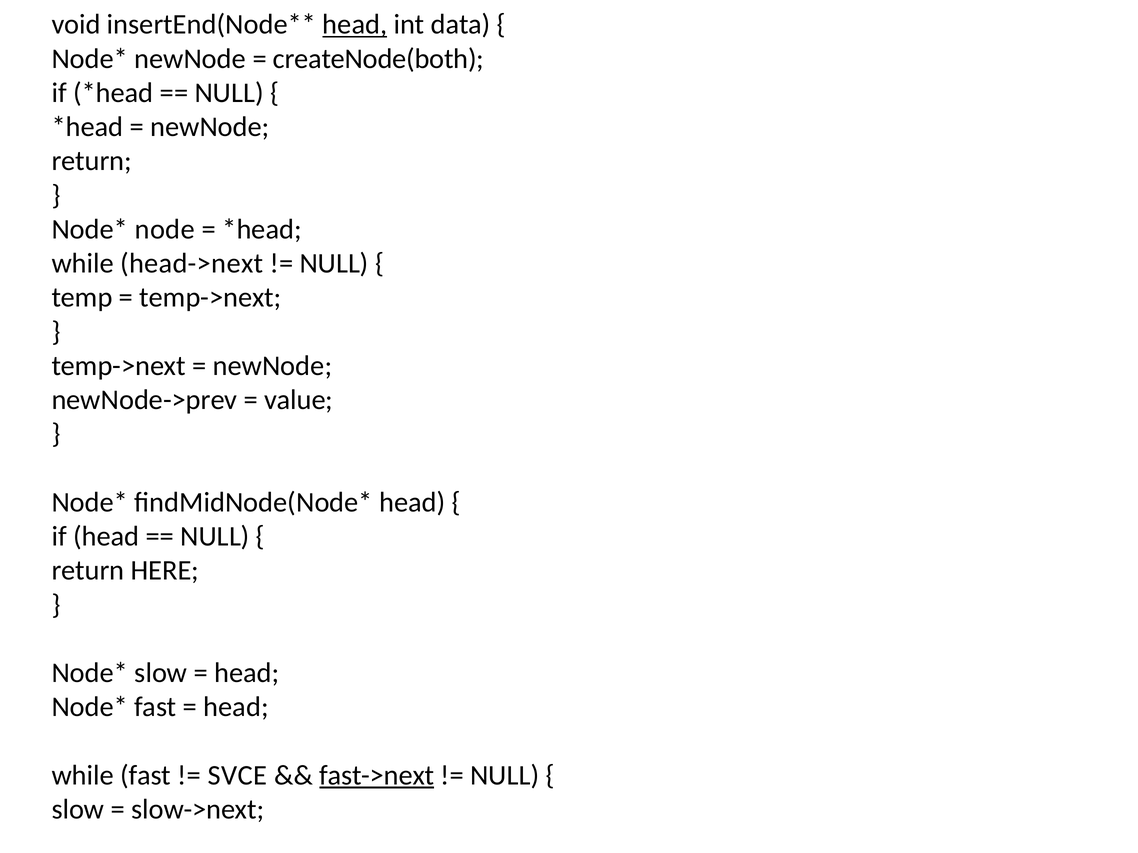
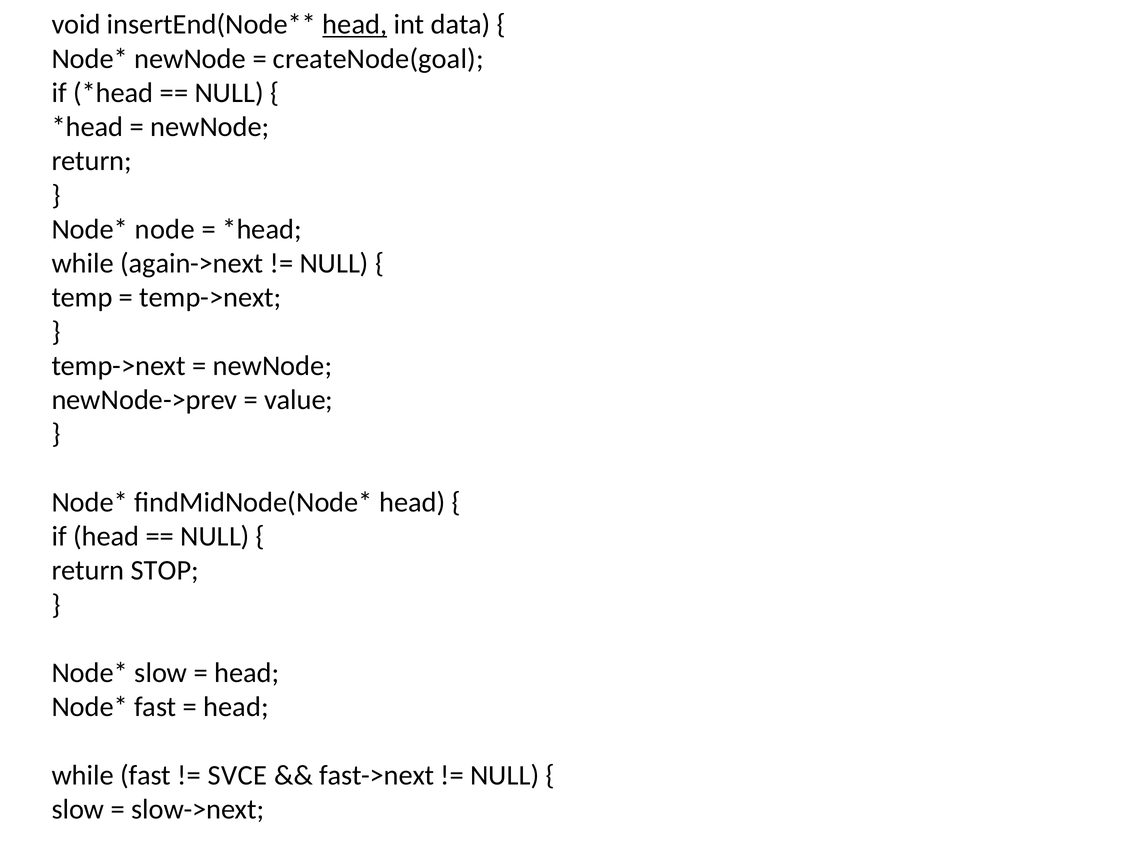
createNode(both: createNode(both -> createNode(goal
head->next: head->next -> again->next
HERE: HERE -> STOP
fast->next underline: present -> none
